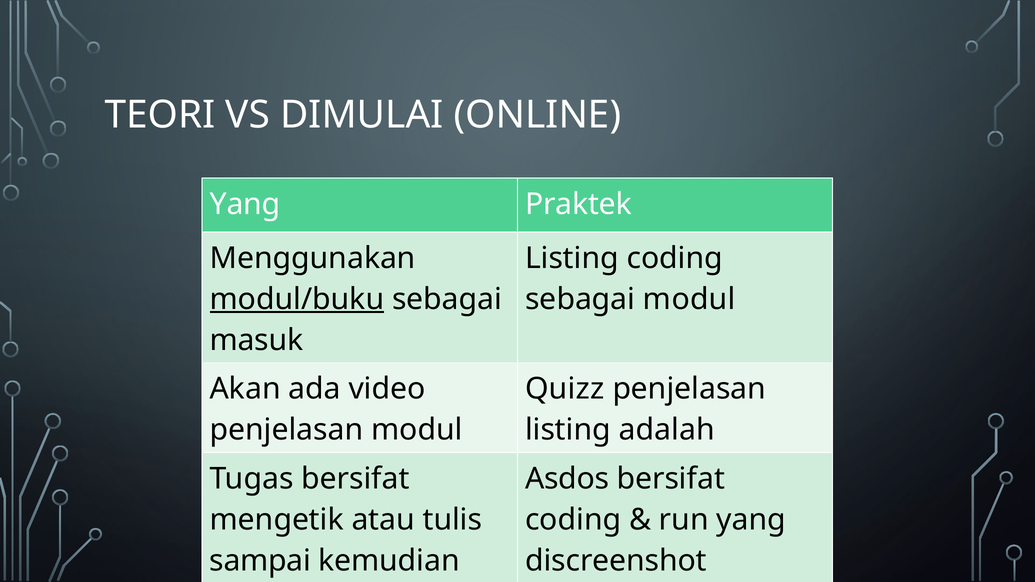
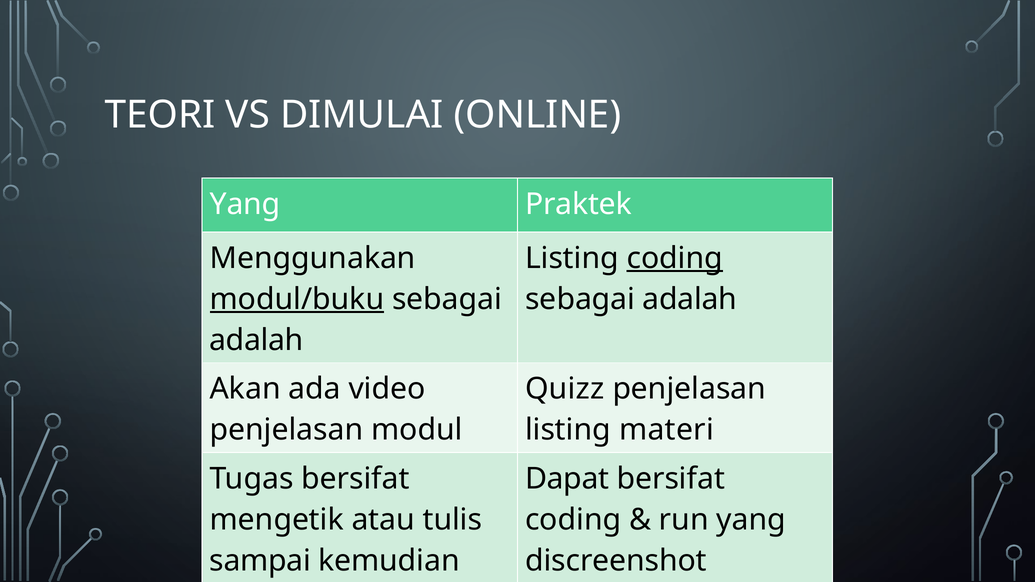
coding at (675, 258) underline: none -> present
modul at (689, 299): modul -> adalah
masuk at (256, 340): masuk -> adalah
adalah: adalah -> materi
Asdos: Asdos -> Dapat
